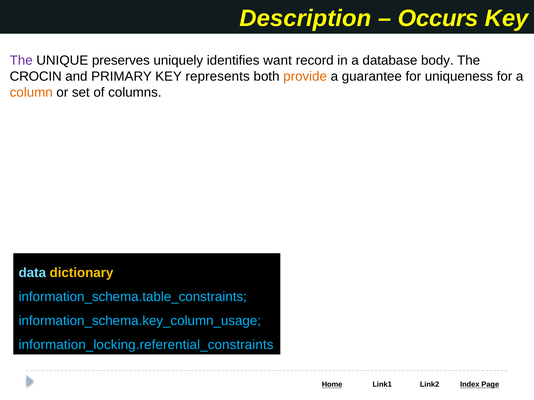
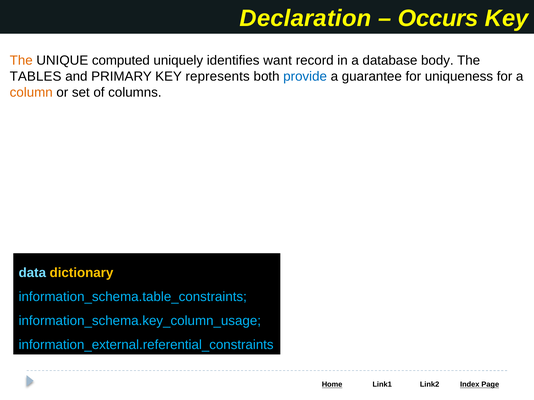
Description: Description -> Declaration
The at (21, 60) colour: purple -> orange
preserves: preserves -> computed
CROCIN: CROCIN -> TABLES
provide colour: orange -> blue
information_locking.referential_constraints: information_locking.referential_constraints -> information_external.referential_constraints
